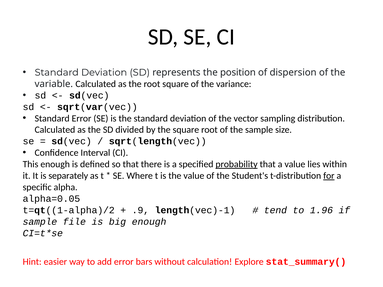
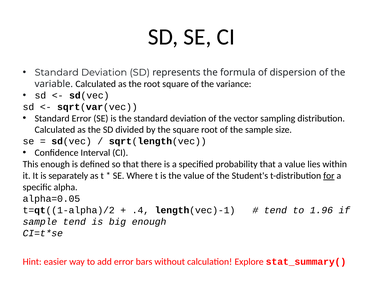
position: position -> formula
probability underline: present -> none
.9: .9 -> .4
sample file: file -> tend
